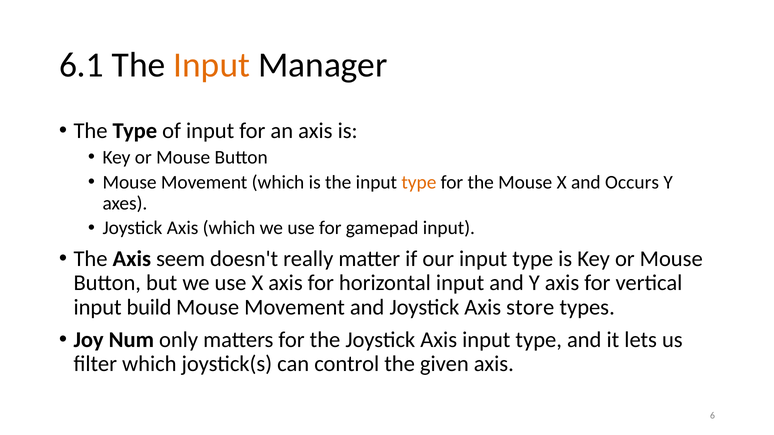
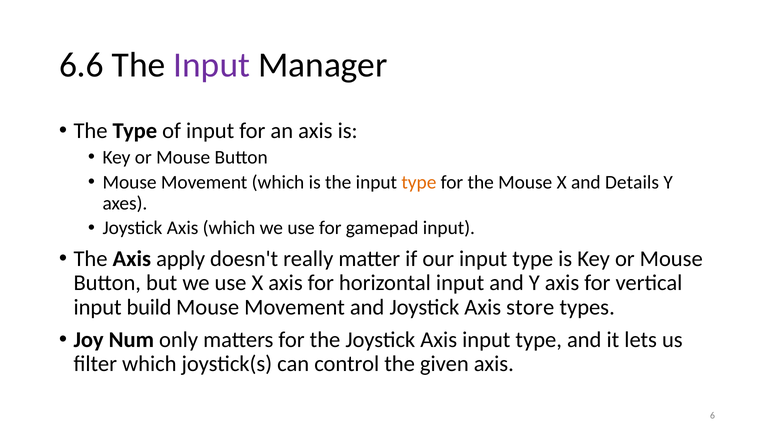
6.1: 6.1 -> 6.6
Input at (212, 65) colour: orange -> purple
Occurs: Occurs -> Details
seem: seem -> apply
